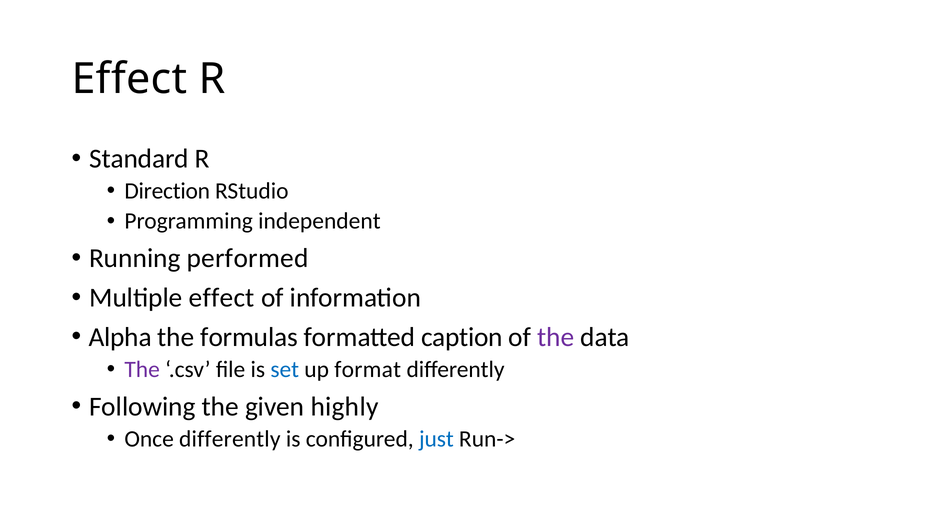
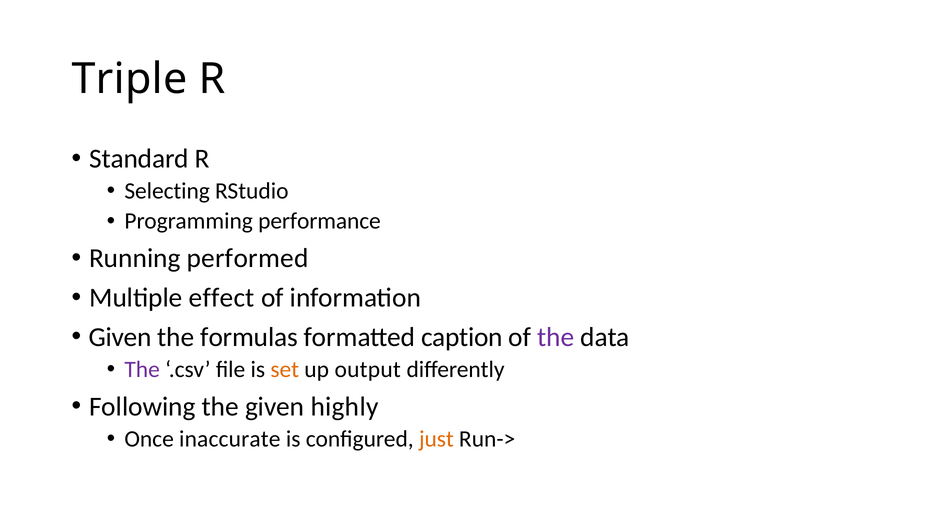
Effect at (129, 79): Effect -> Triple
Direction: Direction -> Selecting
independent: independent -> performance
Alpha at (120, 337): Alpha -> Given
set colour: blue -> orange
format: format -> output
Once differently: differently -> inaccurate
just colour: blue -> orange
